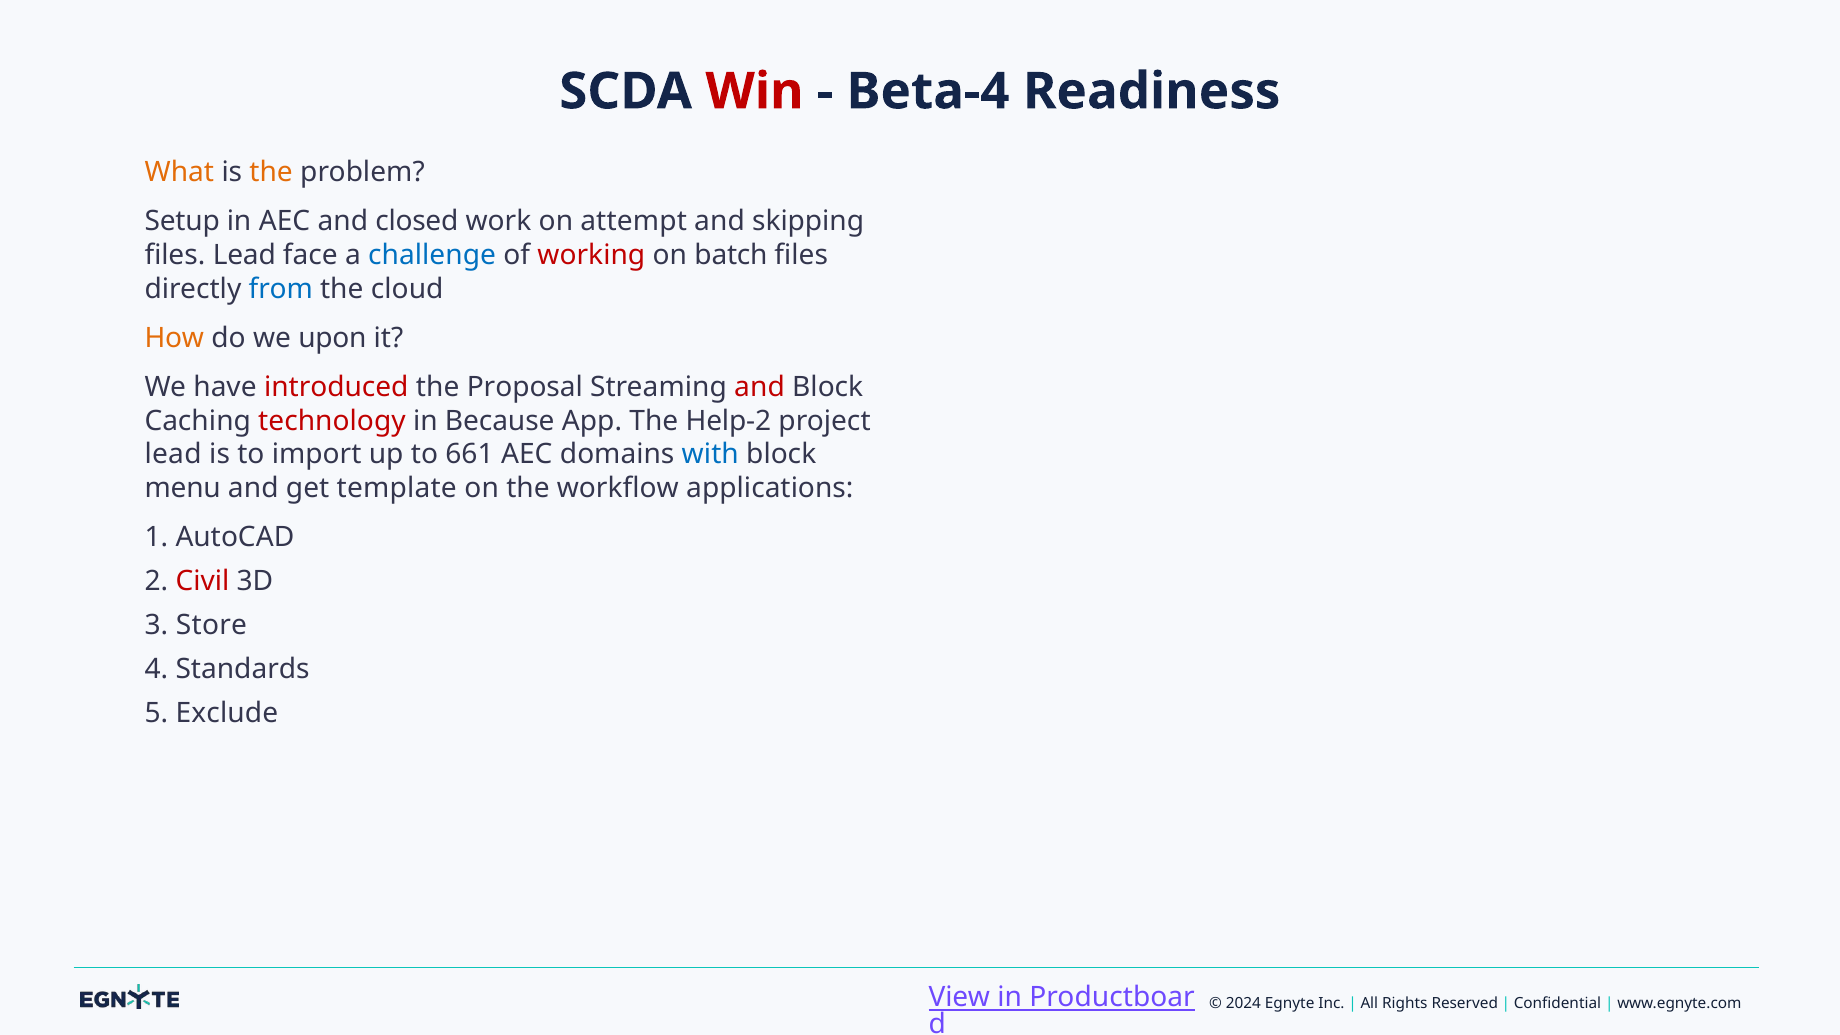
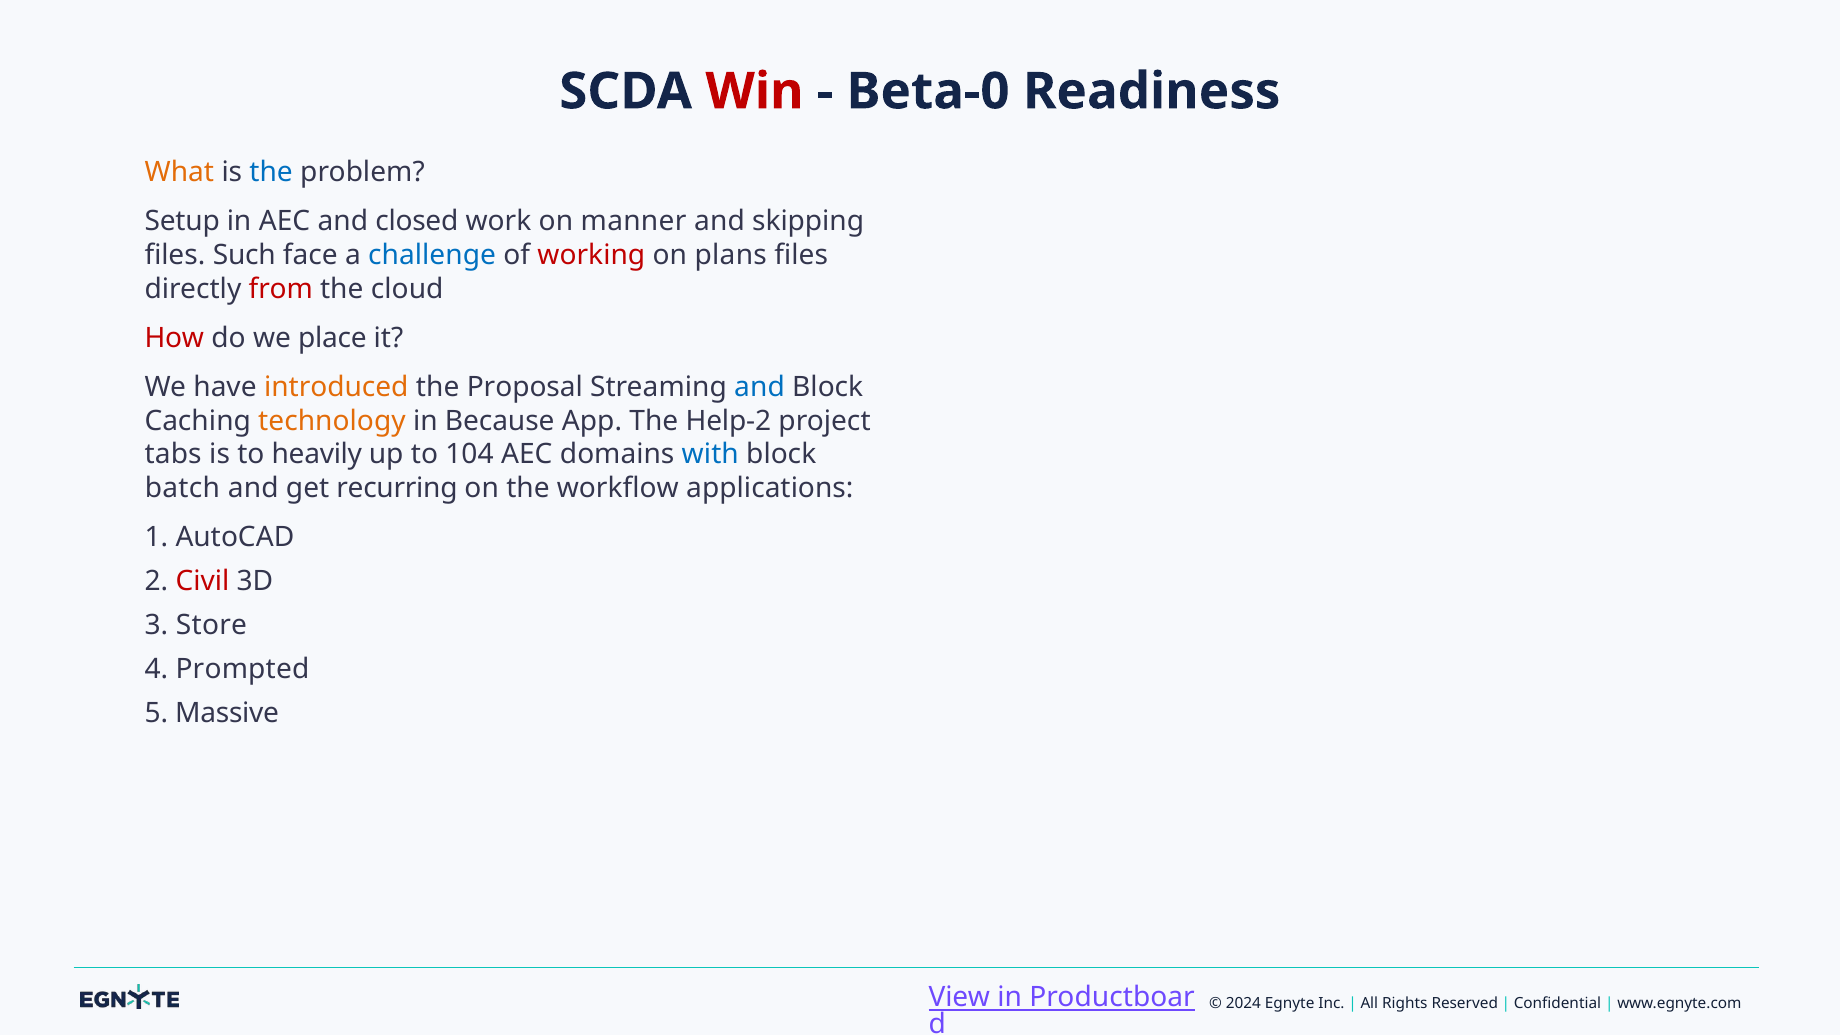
Beta-4: Beta-4 -> Beta-0
the at (271, 172) colour: orange -> blue
attempt: attempt -> manner
files Lead: Lead -> Such
batch: batch -> plans
from colour: blue -> red
How colour: orange -> red
upon: upon -> place
introduced colour: red -> orange
and at (760, 387) colour: red -> blue
technology colour: red -> orange
lead at (173, 455): lead -> tabs
import: import -> heavily
661: 661 -> 104
menu: menu -> batch
template: template -> recurring
Standards: Standards -> Prompted
Exclude: Exclude -> Massive
